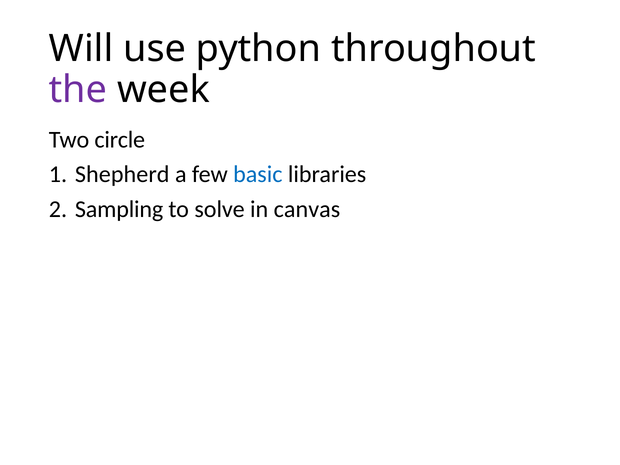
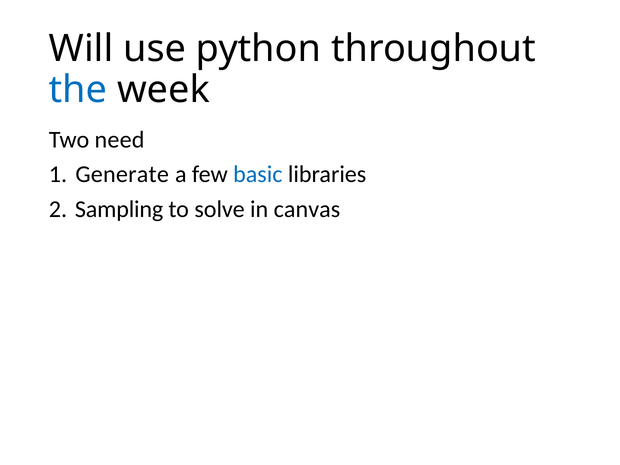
the colour: purple -> blue
circle: circle -> need
Shepherd: Shepherd -> Generate
